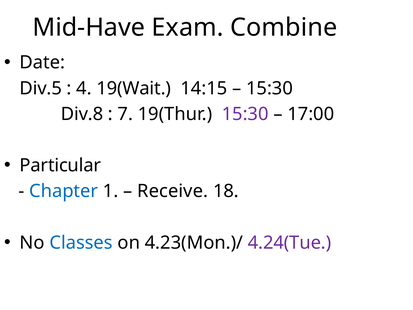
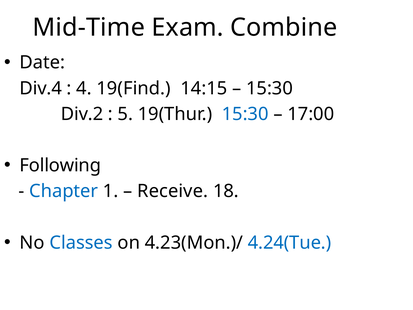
Mid-Have: Mid-Have -> Mid-Time
Div.5: Div.5 -> Div.4
19(Wait: 19(Wait -> 19(Find
Div.8: Div.8 -> Div.2
7: 7 -> 5
15:30 at (245, 114) colour: purple -> blue
Particular: Particular -> Following
4.24(Tue colour: purple -> blue
